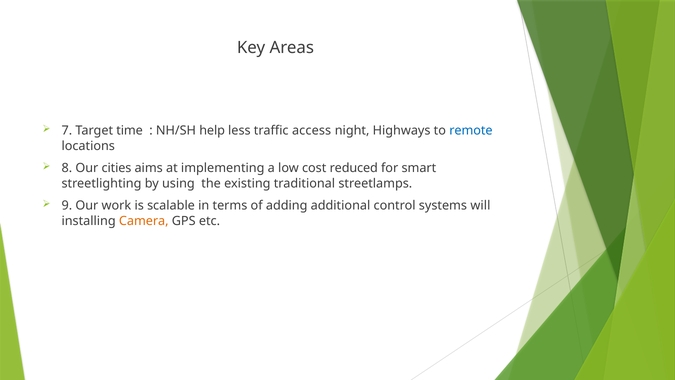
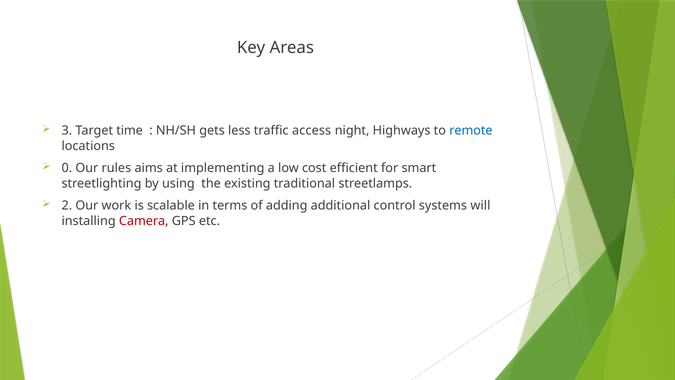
7: 7 -> 3
help: help -> gets
8: 8 -> 0
cities: cities -> rules
reduced: reduced -> efficient
9: 9 -> 2
Camera colour: orange -> red
